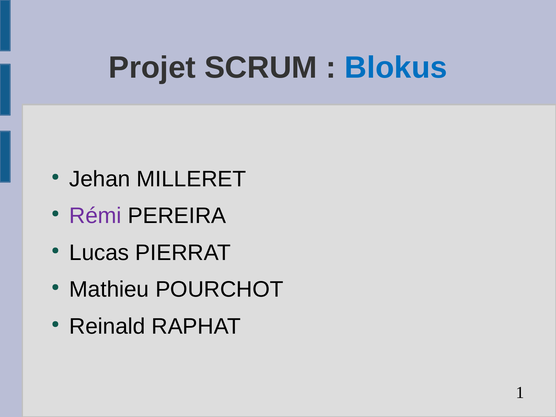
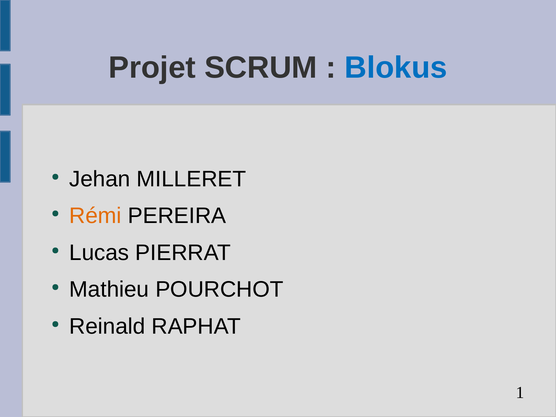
Rémi colour: purple -> orange
